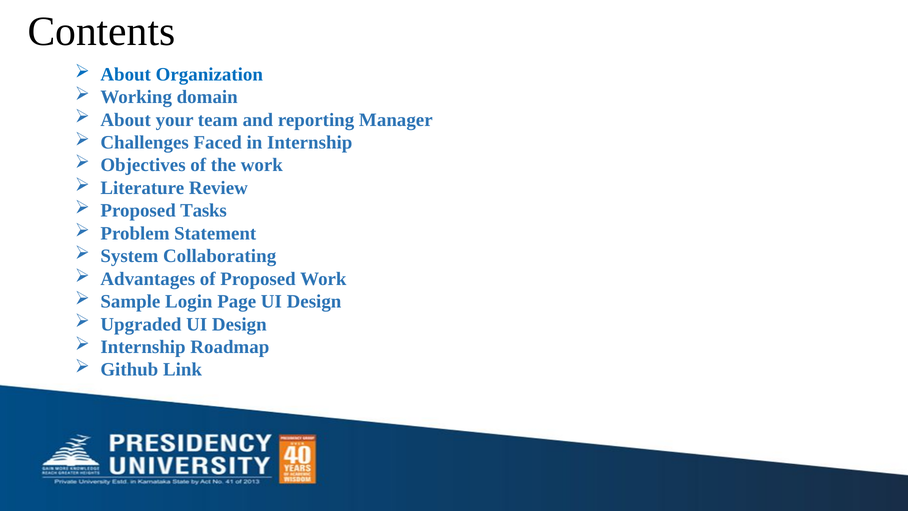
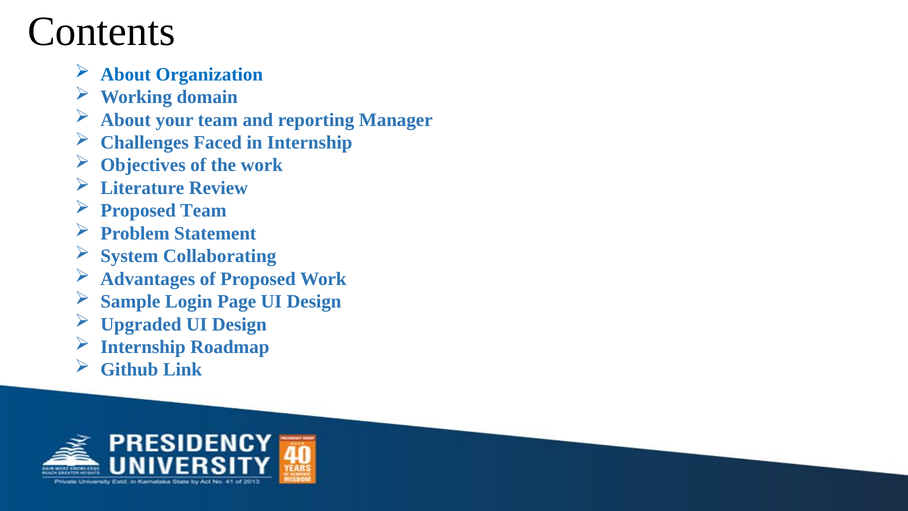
Proposed Tasks: Tasks -> Team
